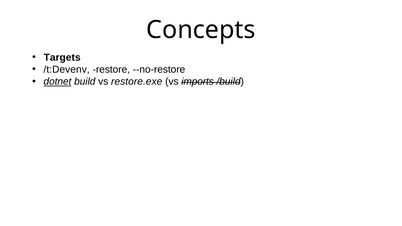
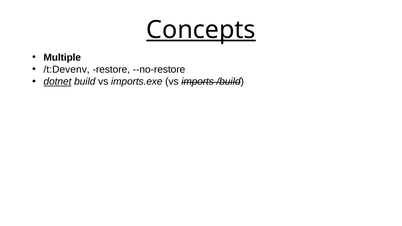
Concepts underline: none -> present
Targets: Targets -> Multiple
restore.exe: restore.exe -> imports.exe
